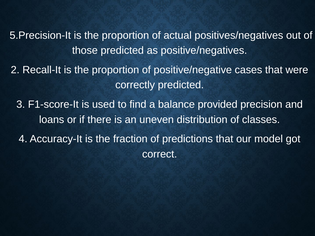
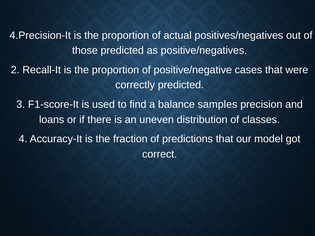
5.Precision-It: 5.Precision-It -> 4.Precision-It
provided: provided -> samples
